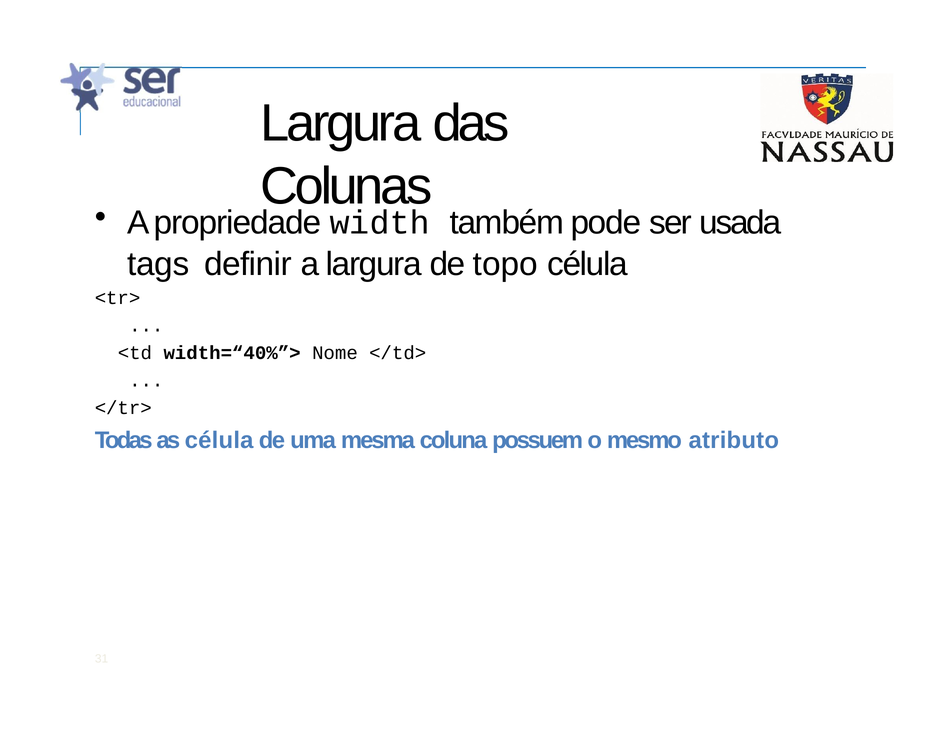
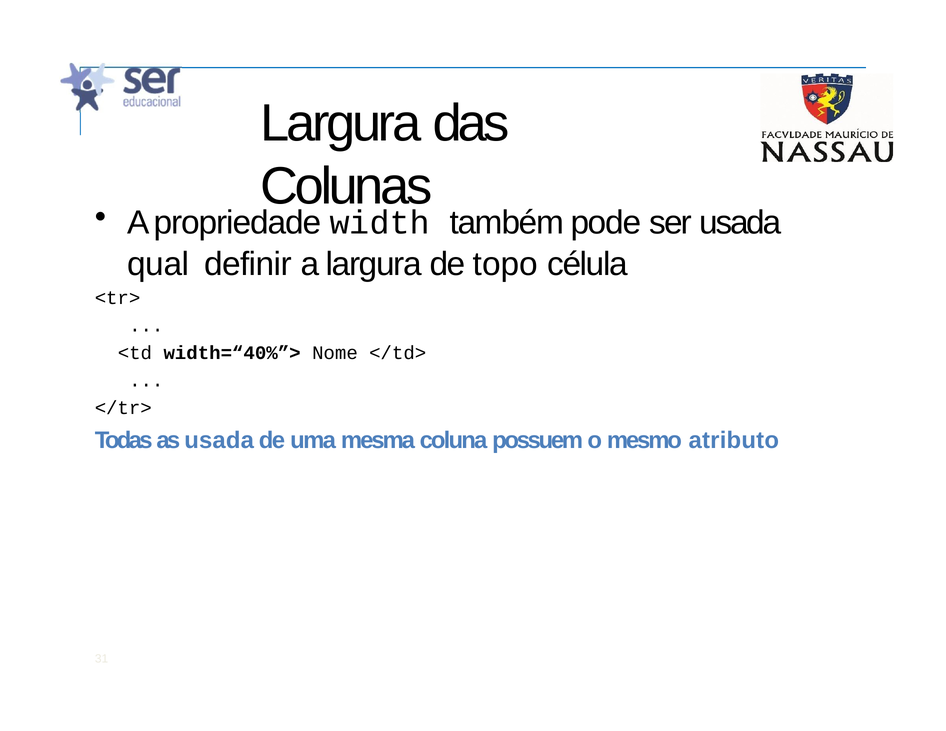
tags: tags -> qual
as célula: célula -> usada
